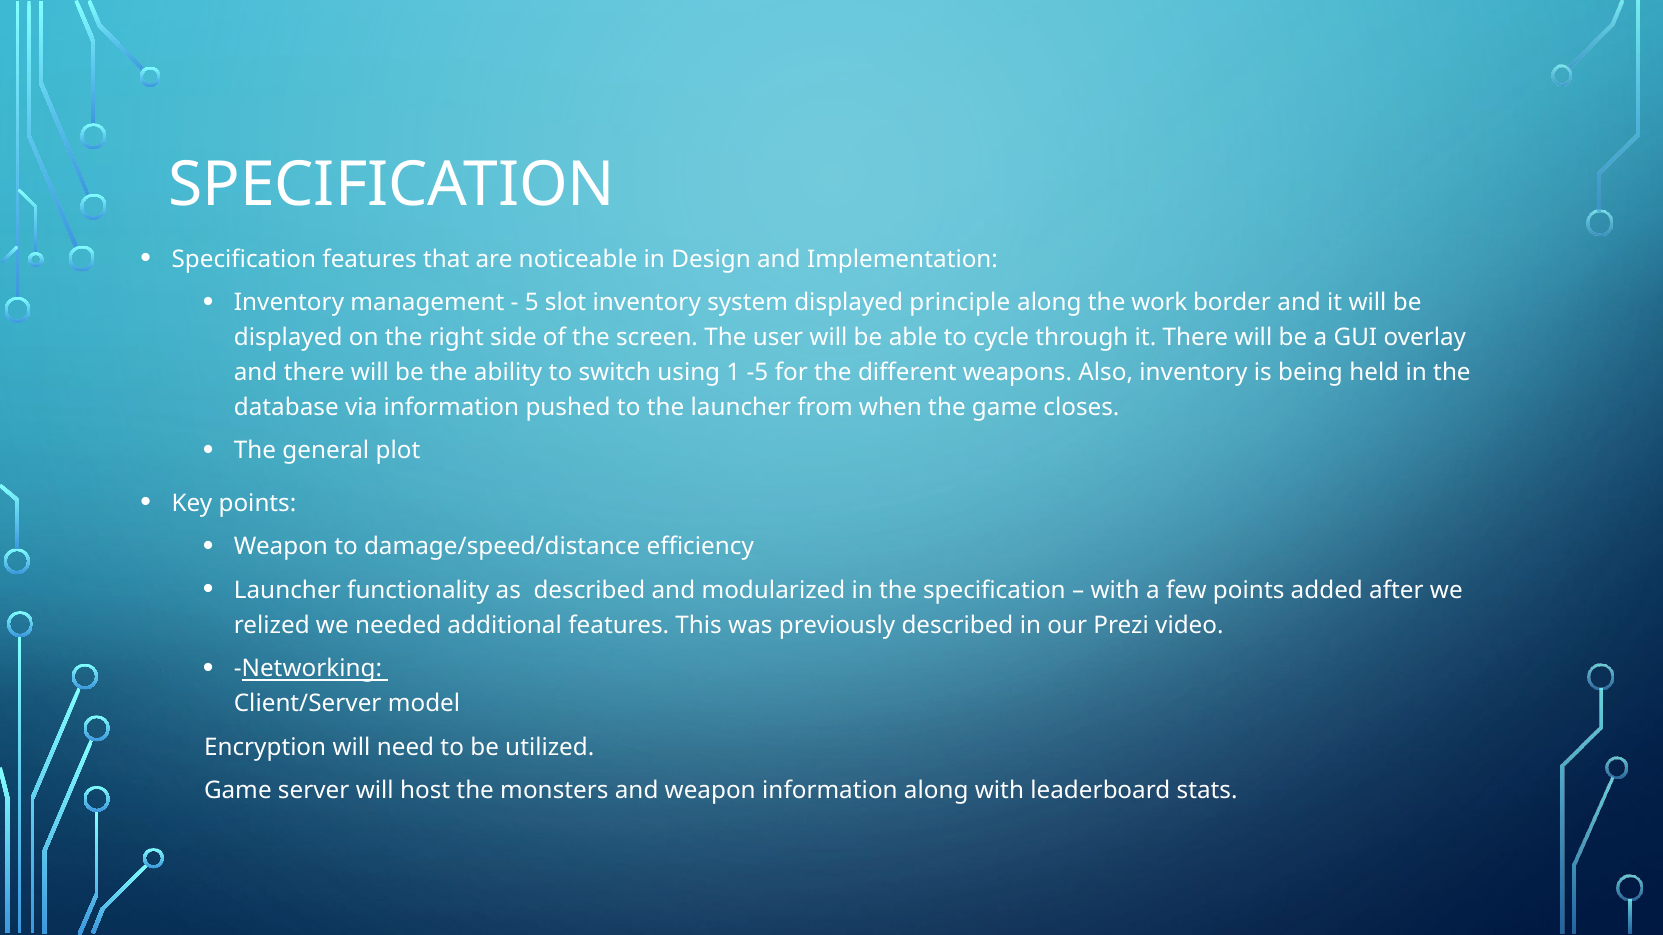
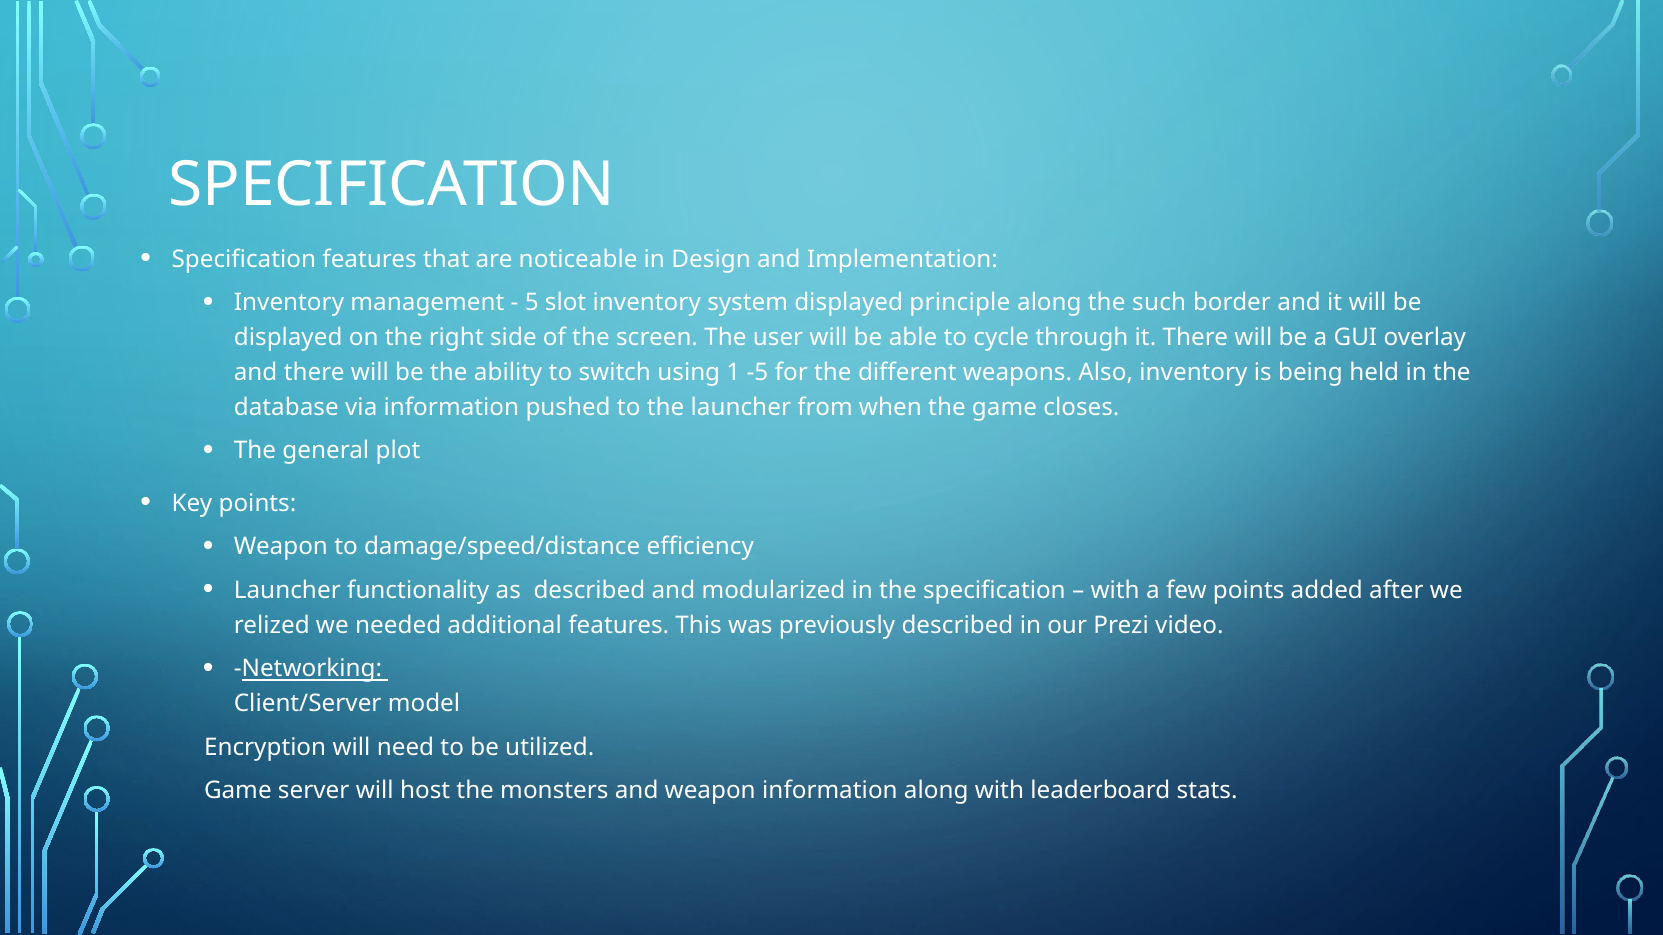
work: work -> such
